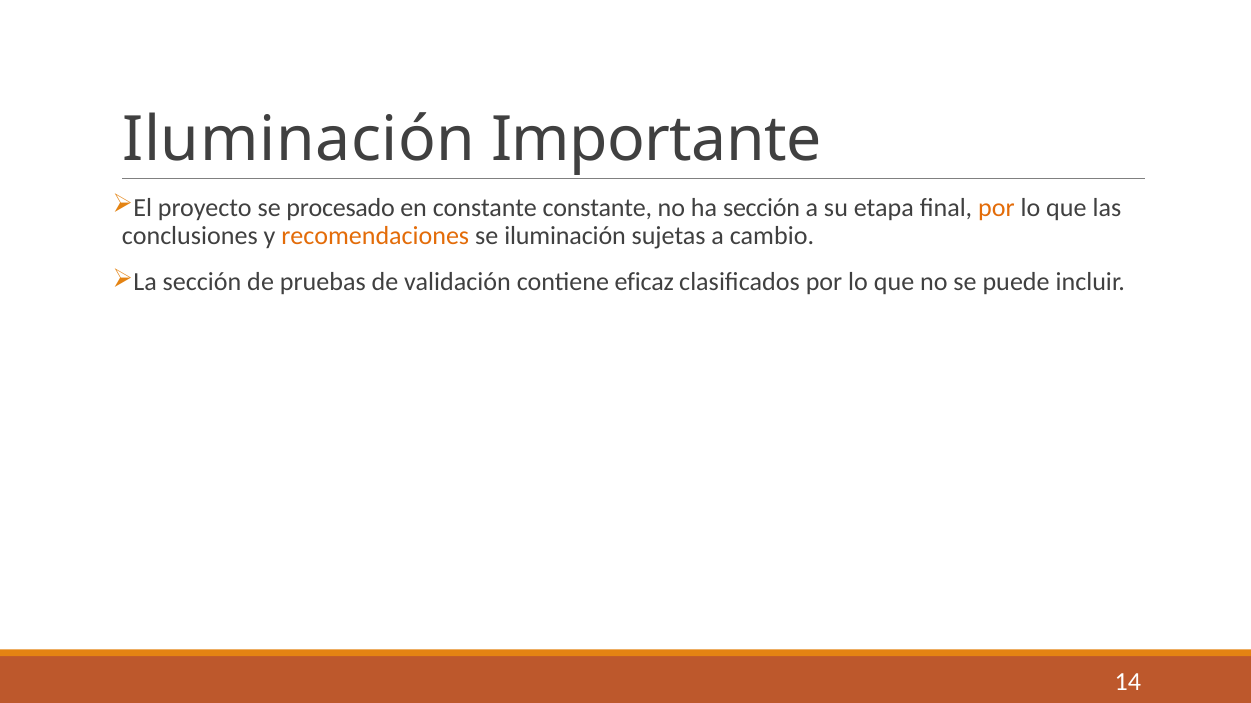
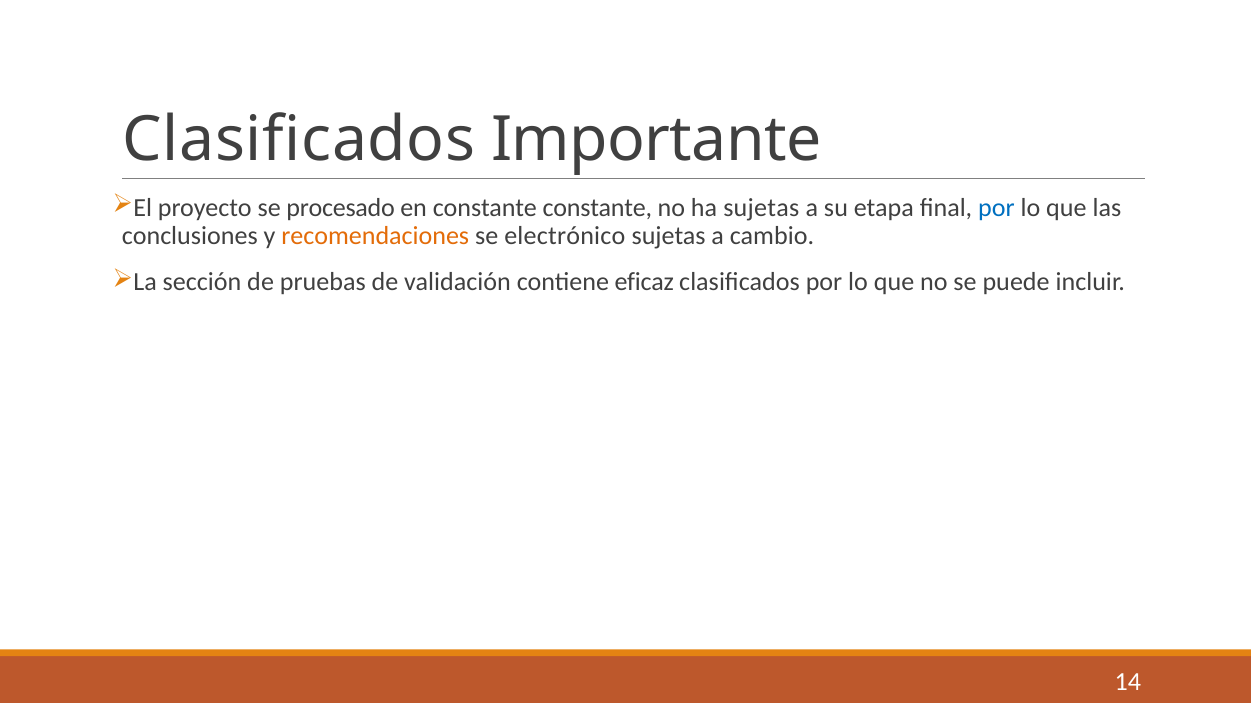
Iluminación at (299, 140): Iluminación -> Clasificados
ha sección: sección -> sujetas
por at (996, 208) colour: orange -> blue
se iluminación: iluminación -> electrónico
